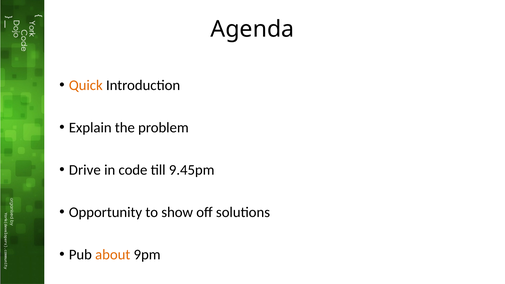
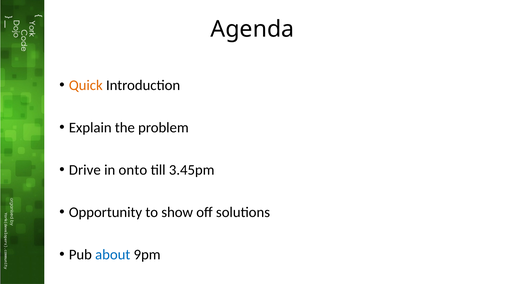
code: code -> onto
9.45pm: 9.45pm -> 3.45pm
about colour: orange -> blue
